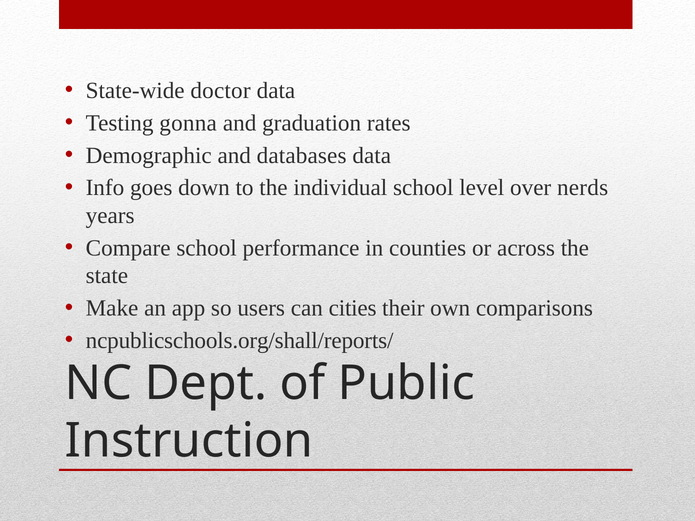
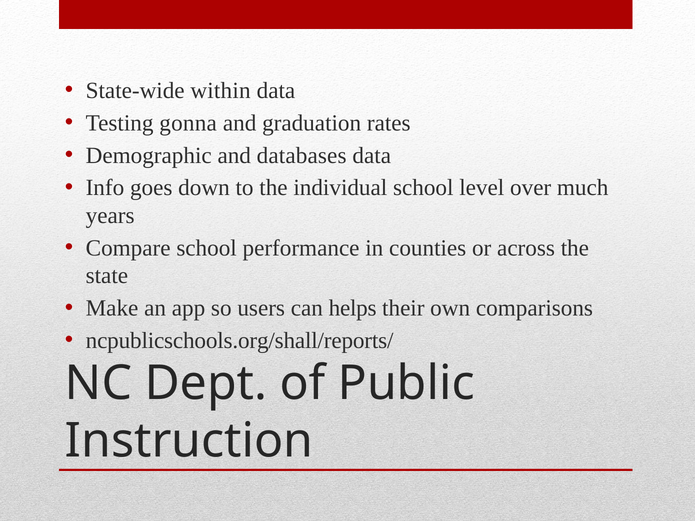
doctor: doctor -> within
nerds: nerds -> much
cities: cities -> helps
